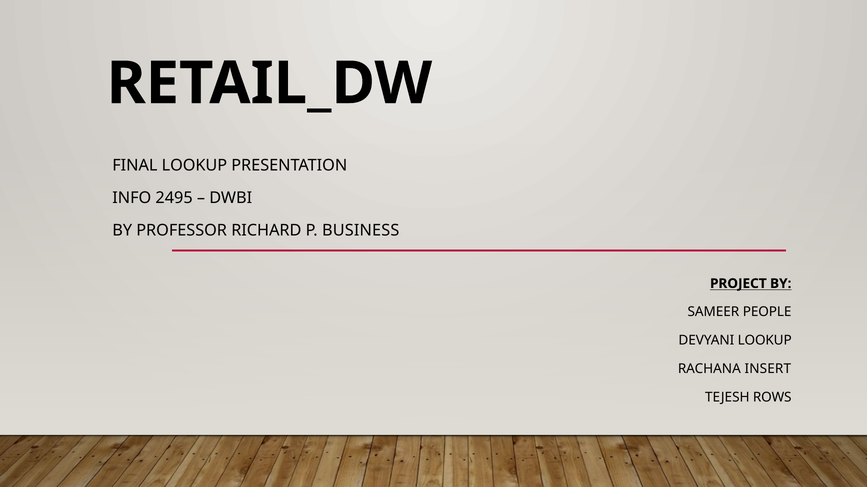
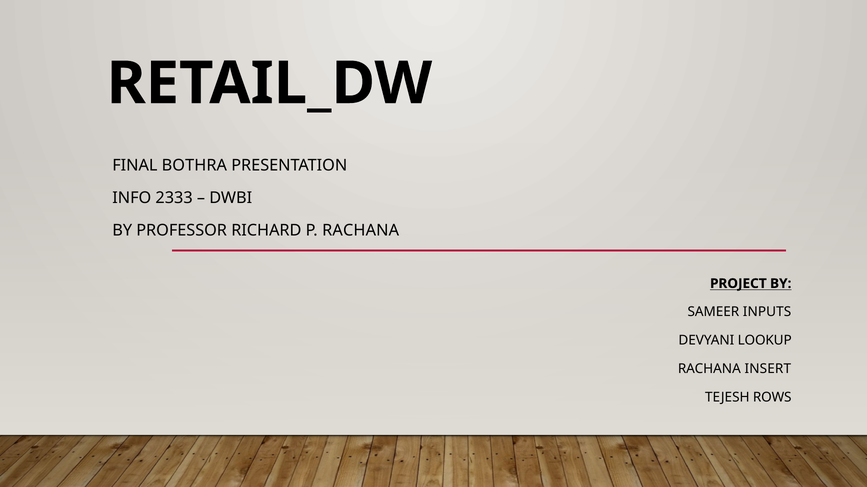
FINAL LOOKUP: LOOKUP -> BOTHRA
2495: 2495 -> 2333
P BUSINESS: BUSINESS -> RACHANA
PEOPLE: PEOPLE -> INPUTS
